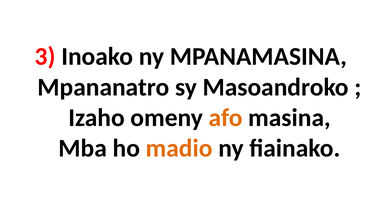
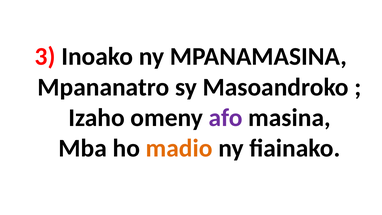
afo colour: orange -> purple
